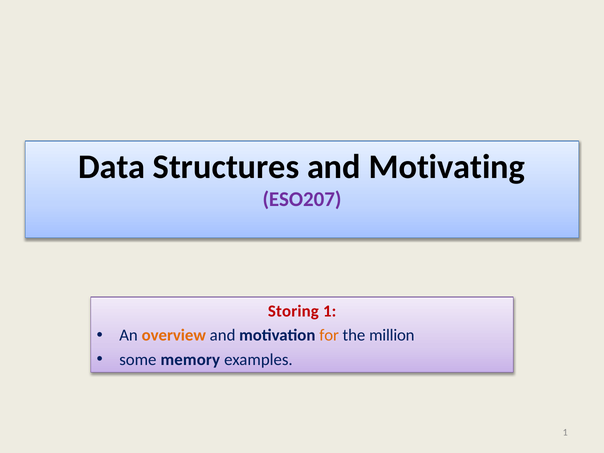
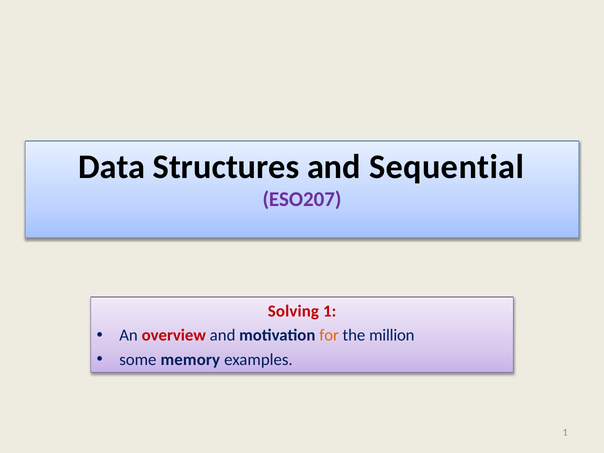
Motivating: Motivating -> Sequential
Storing: Storing -> Solving
overview colour: orange -> red
